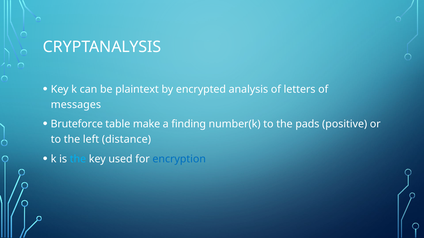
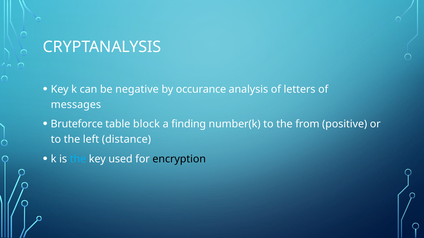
plaintext: plaintext -> negative
encrypted: encrypted -> occurance
make: make -> block
pads: pads -> from
encryption colour: blue -> black
